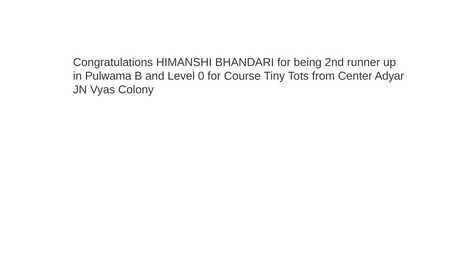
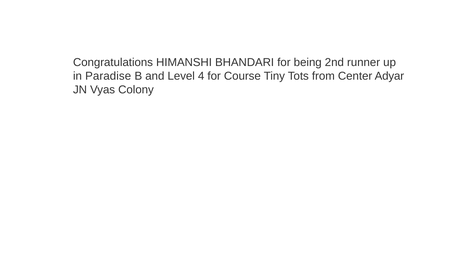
Pulwama: Pulwama -> Paradise
0: 0 -> 4
